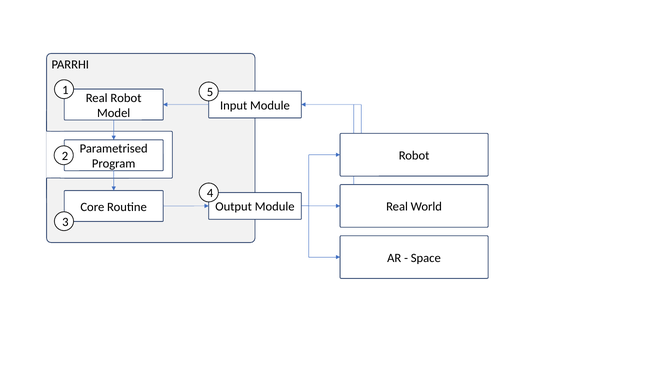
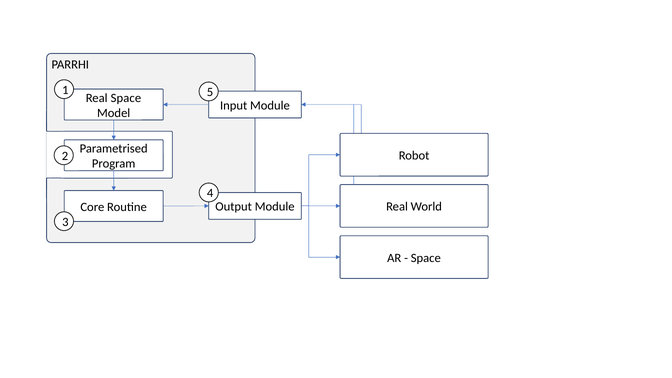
Real Robot: Robot -> Space
